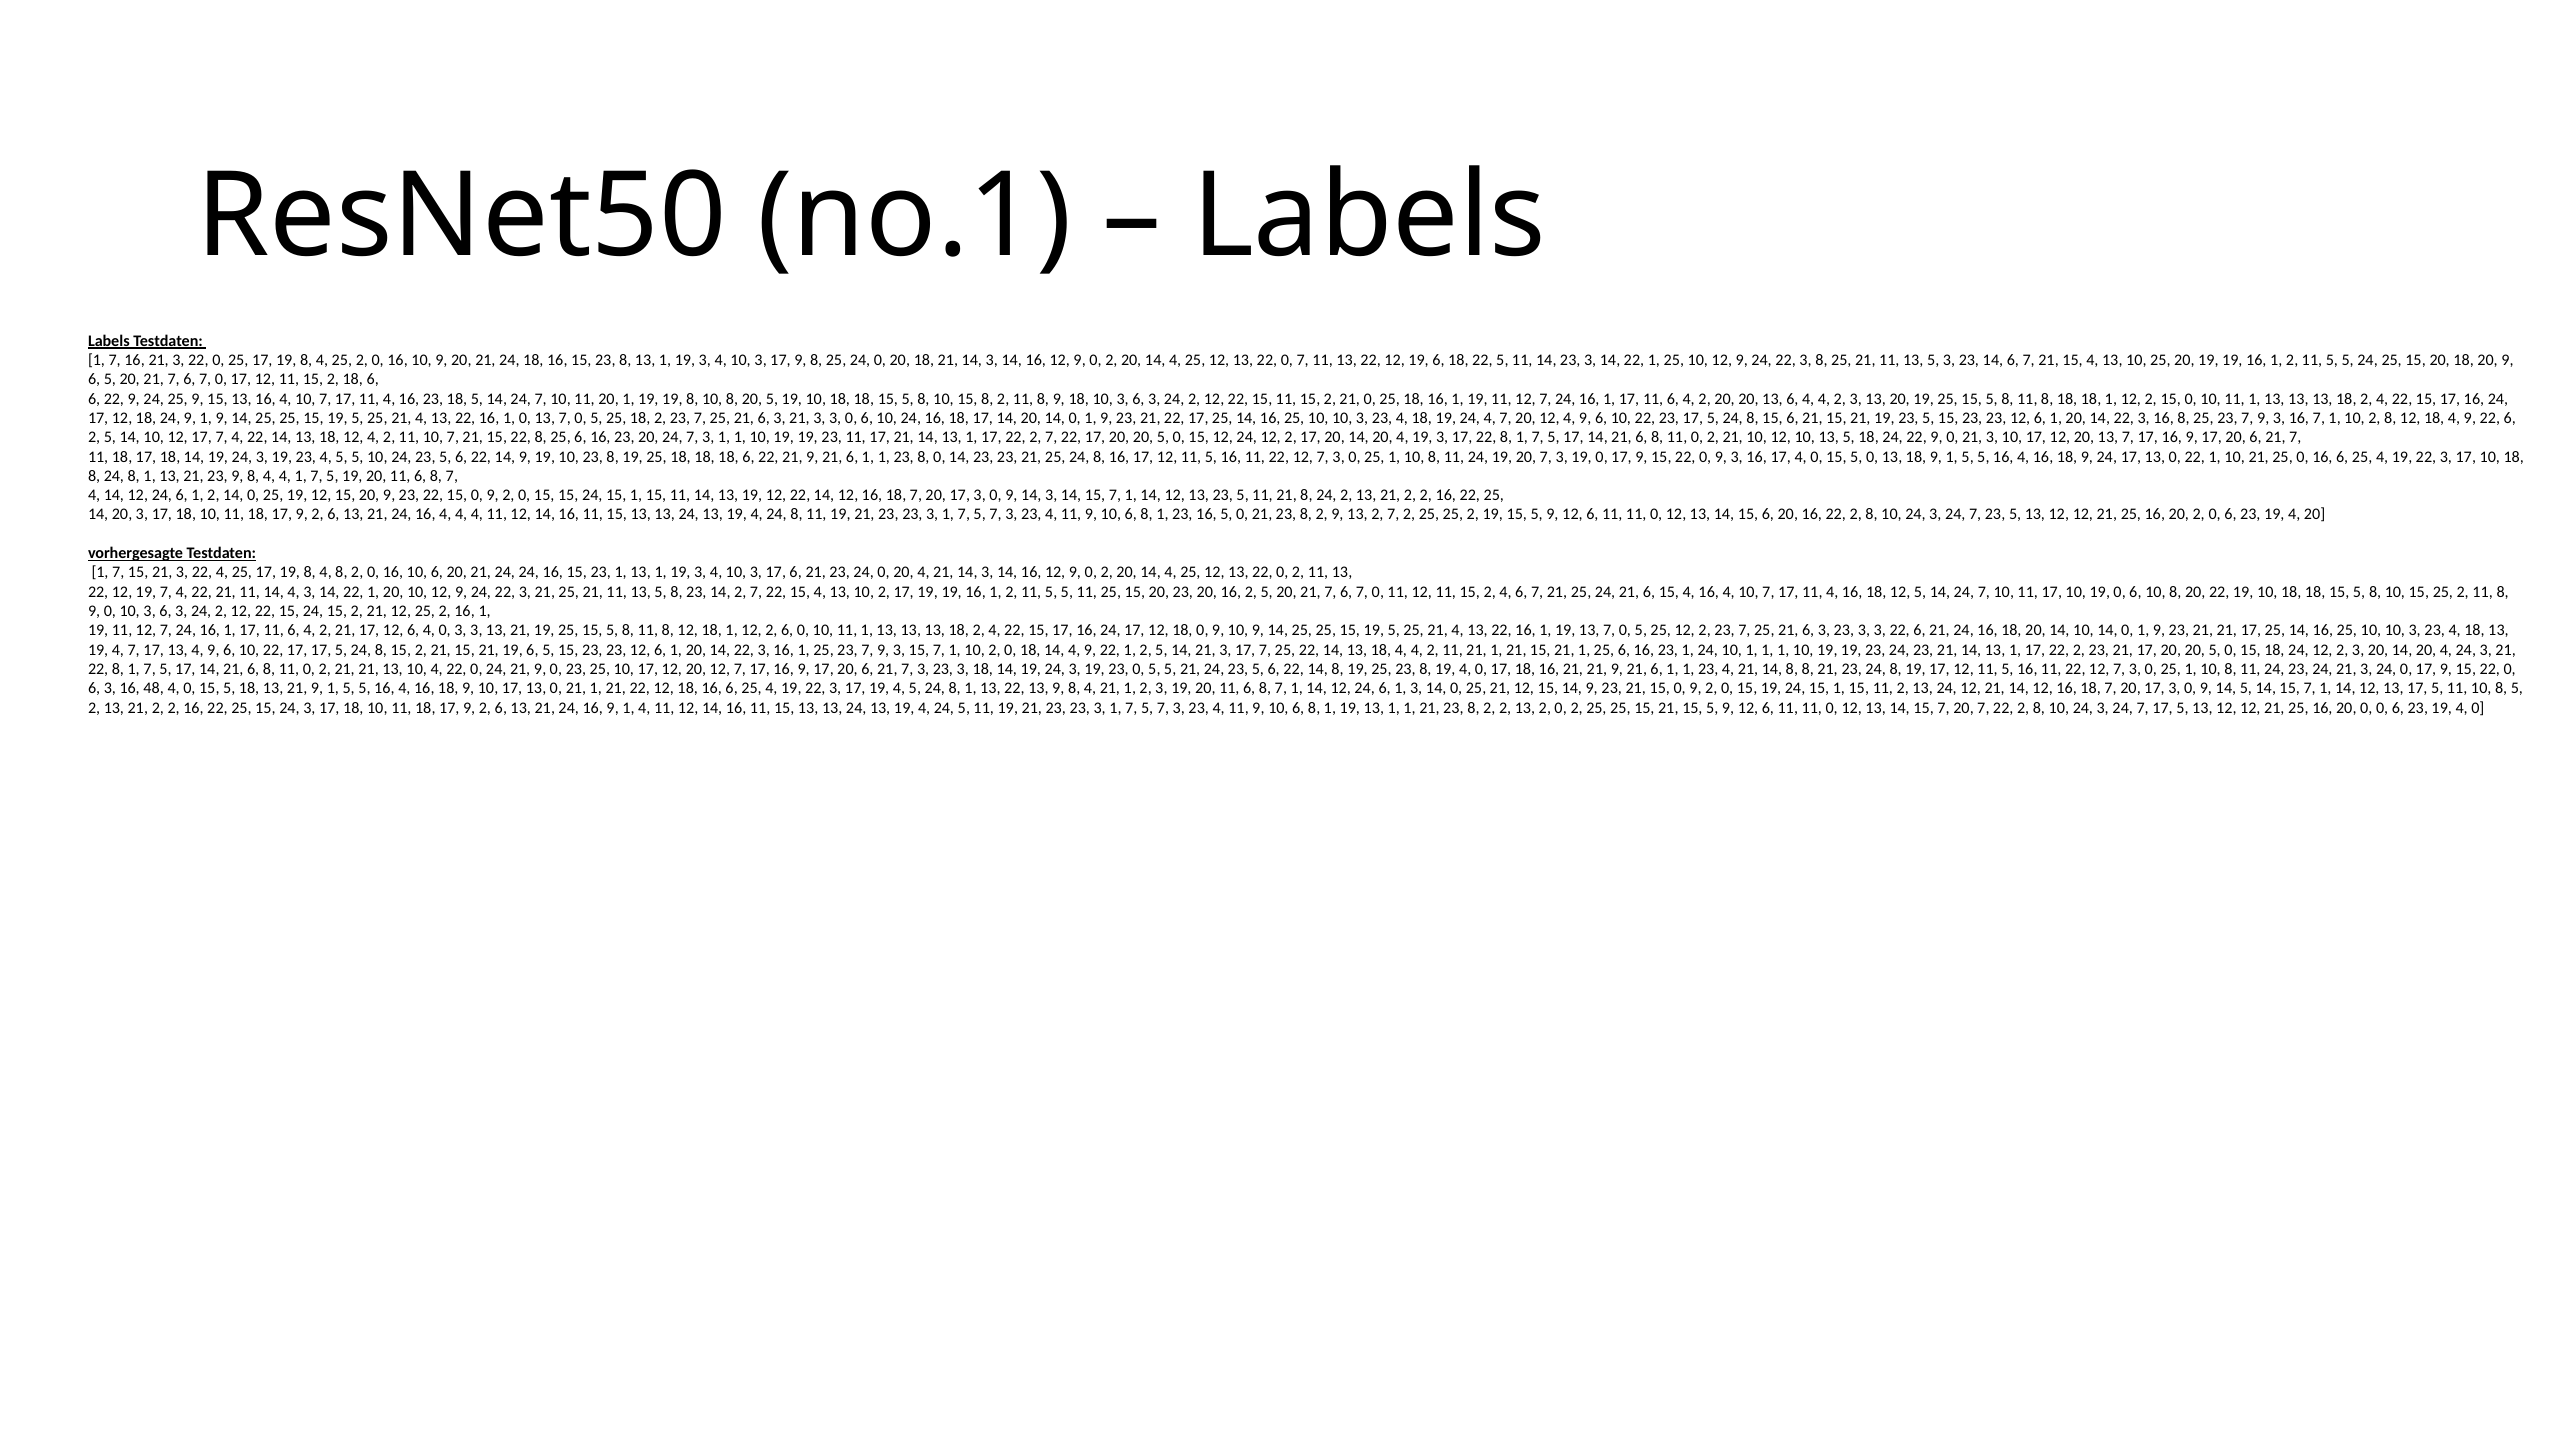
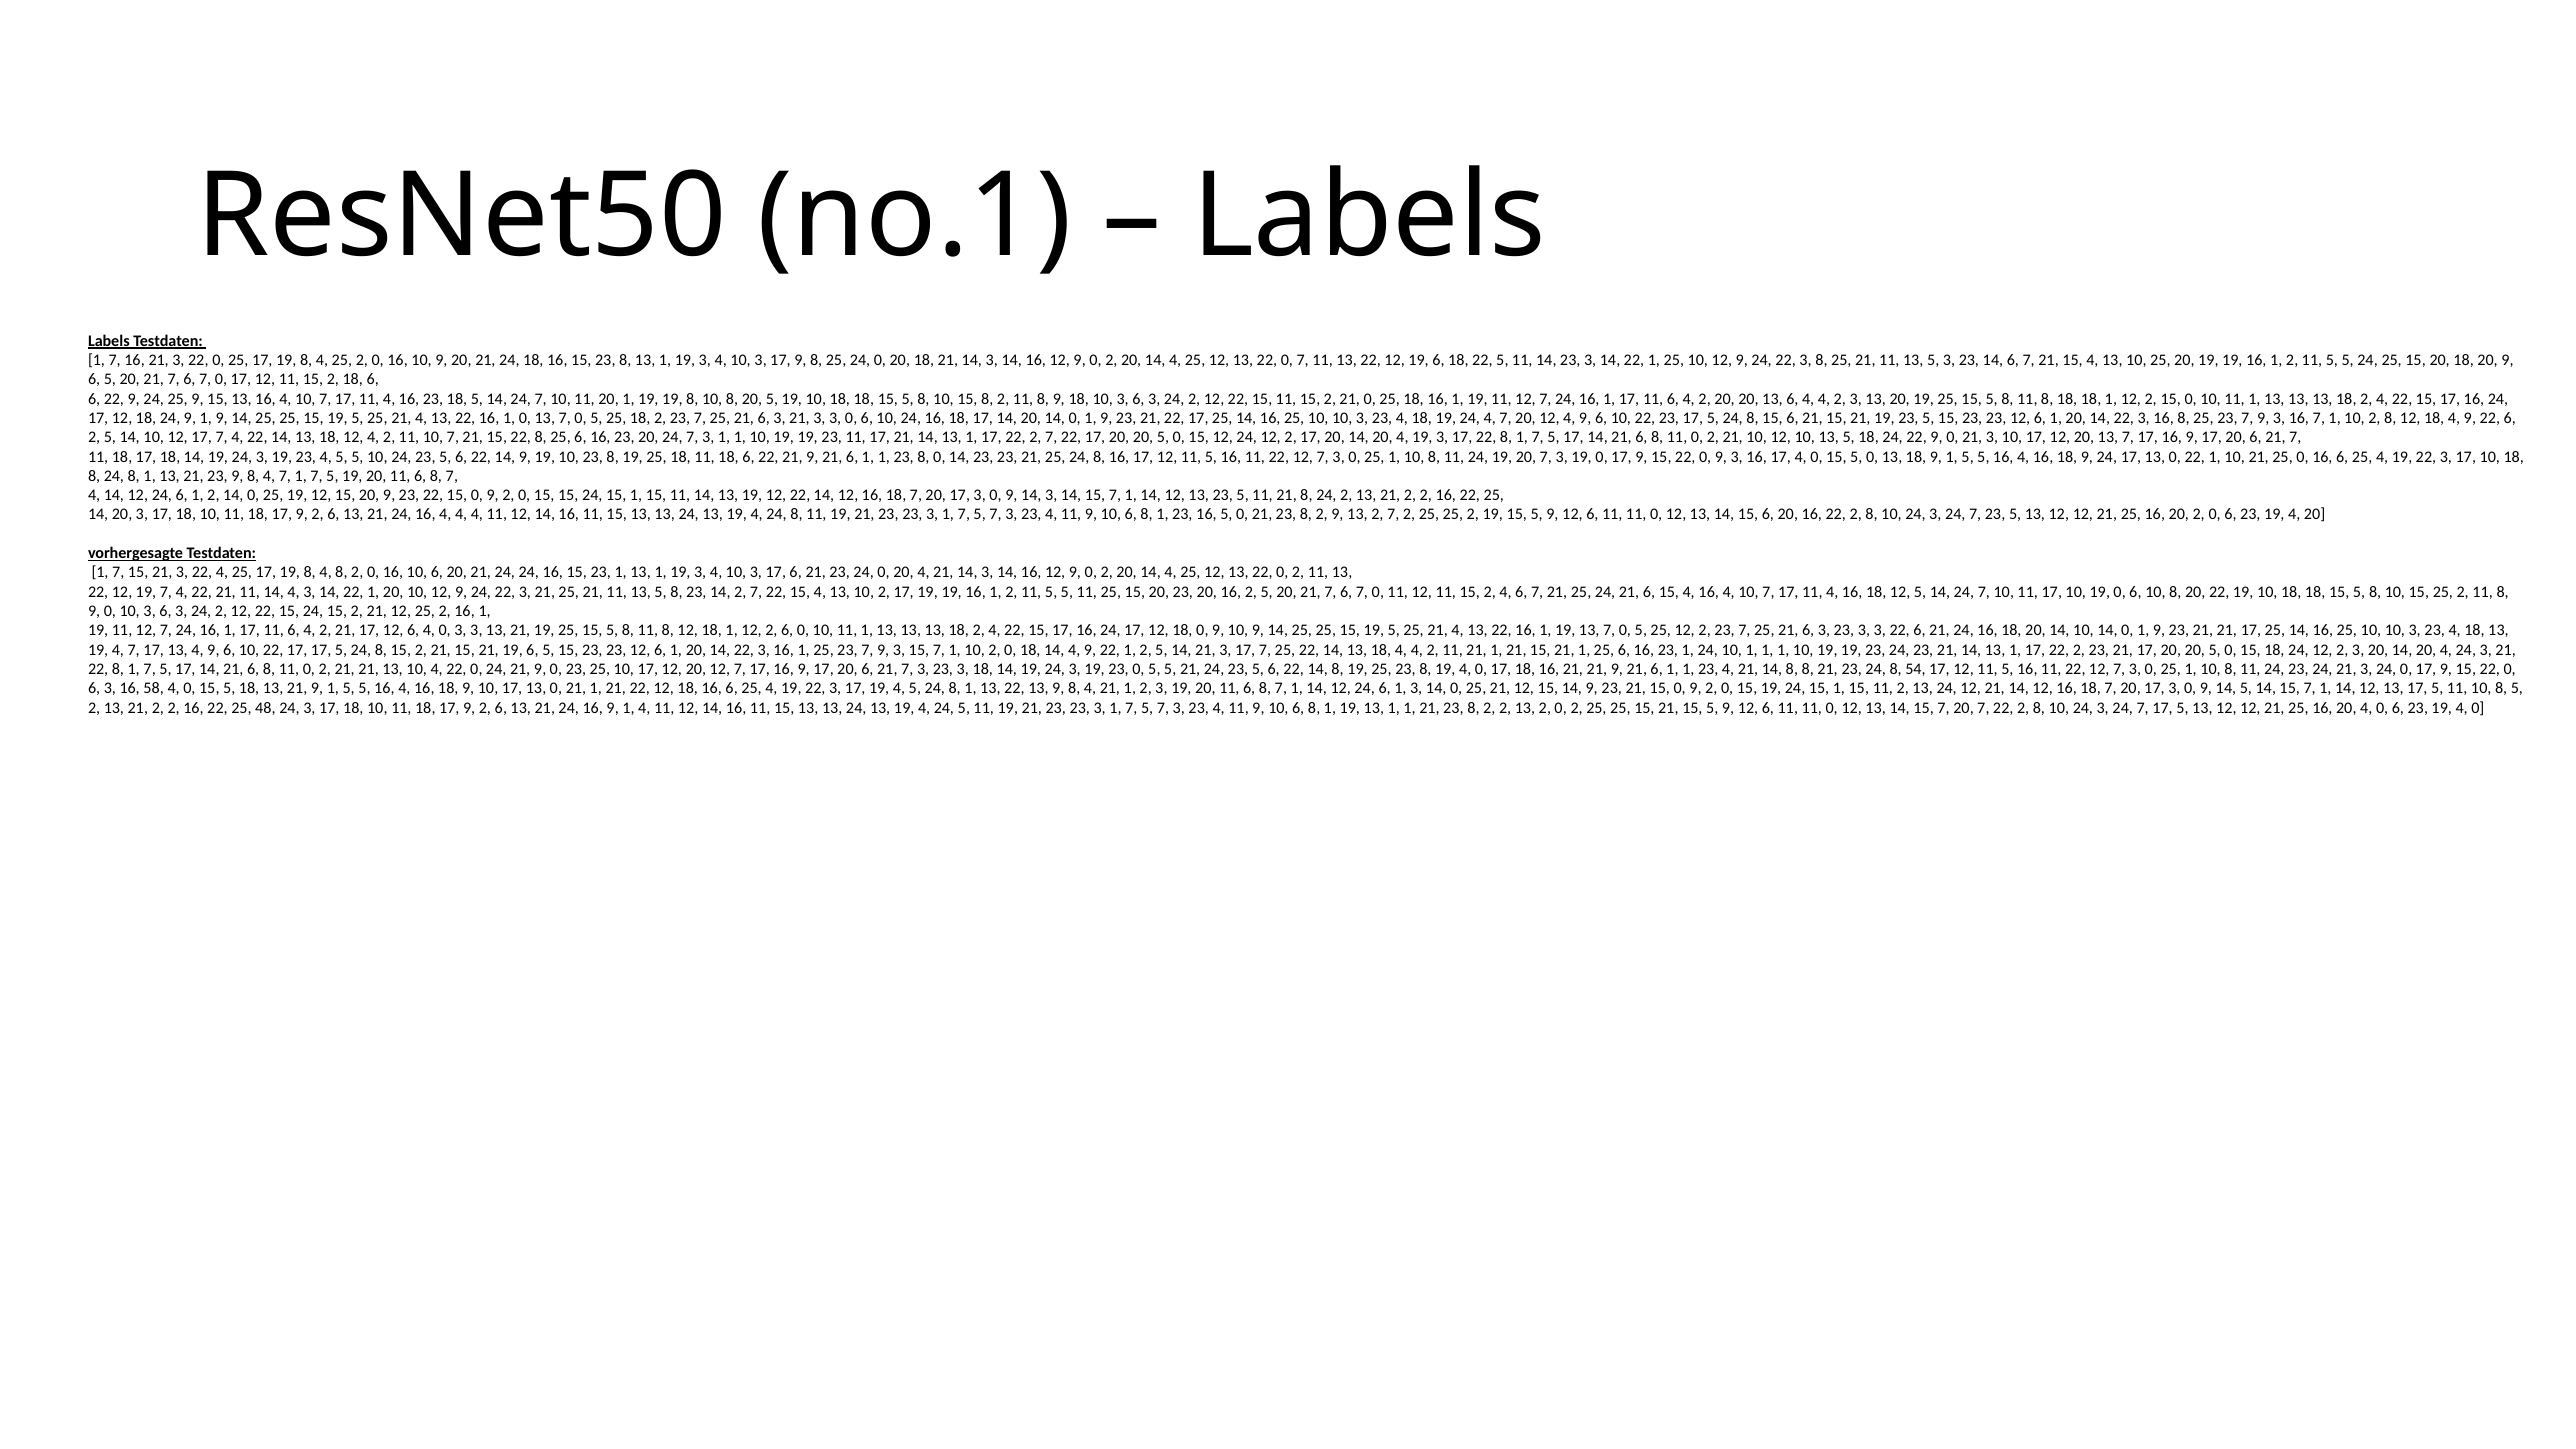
25 18 18: 18 -> 11
8 4 4: 4 -> 7
24 8 19: 19 -> 54
48: 48 -> 58
22 25 15: 15 -> 48
16 20 0: 0 -> 4
